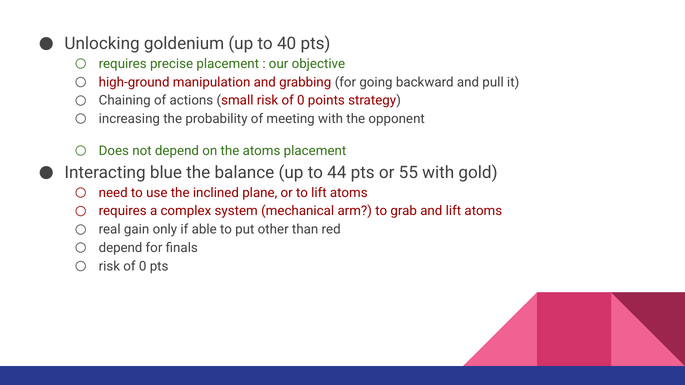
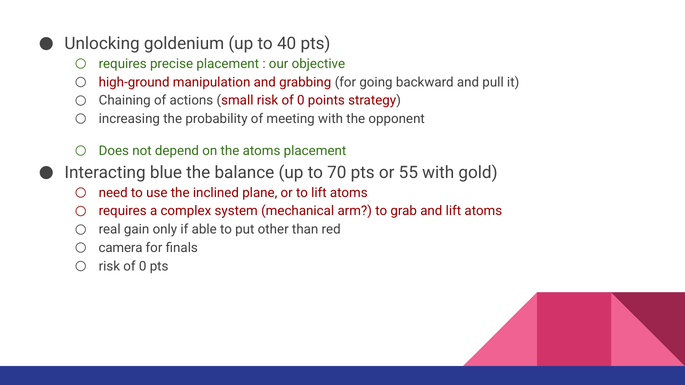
44: 44 -> 70
depend at (121, 248): depend -> camera
